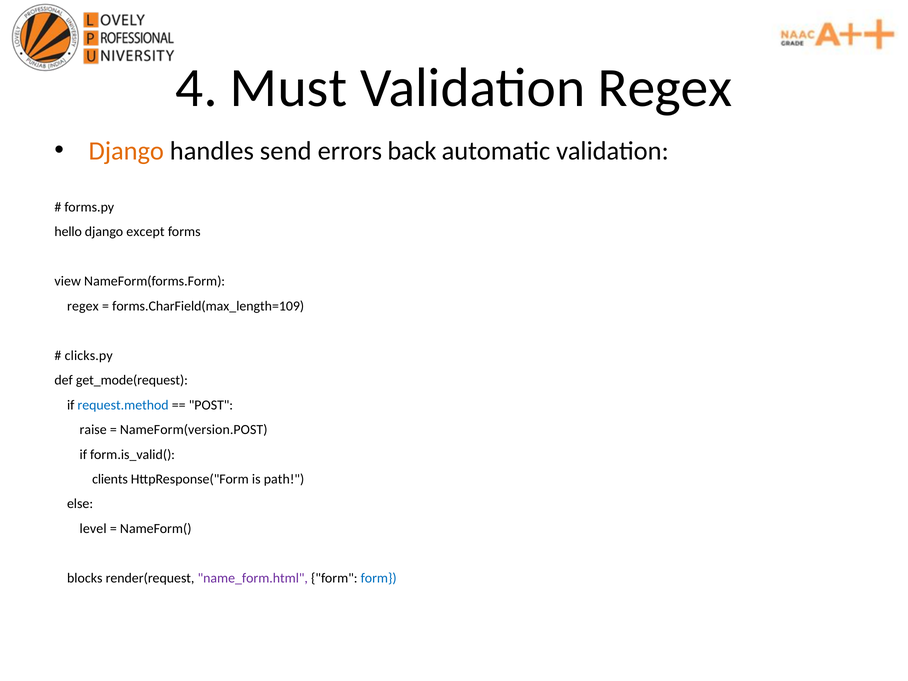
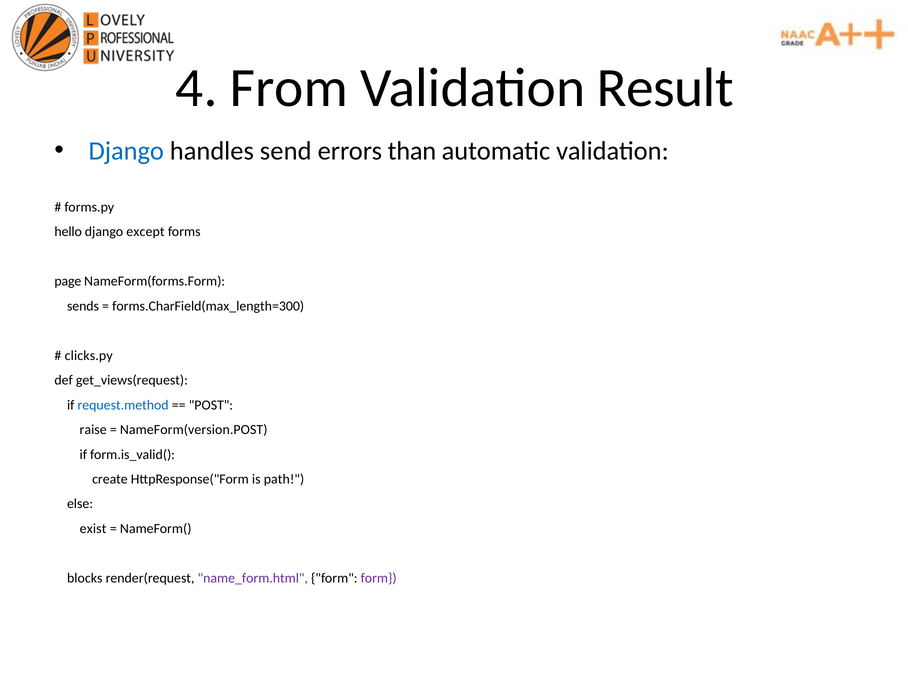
Must: Must -> From
Validation Regex: Regex -> Result
Django at (126, 151) colour: orange -> blue
back: back -> than
view: view -> page
regex at (83, 306): regex -> sends
forms.CharField(max_length=109: forms.CharField(max_length=109 -> forms.CharField(max_length=300
get_mode(request: get_mode(request -> get_views(request
clients: clients -> create
level: level -> exist
form at (379, 578) colour: blue -> purple
